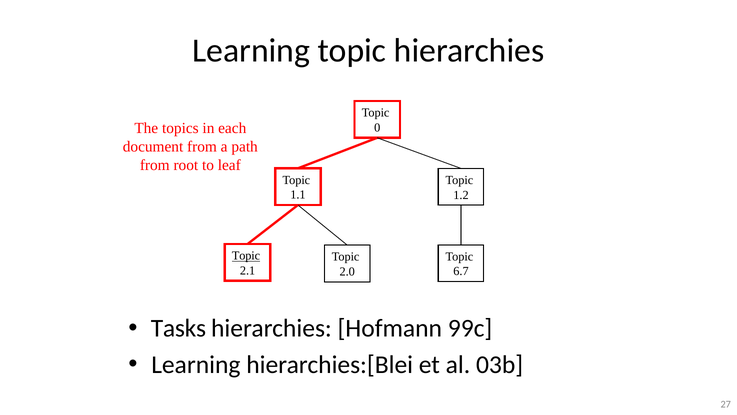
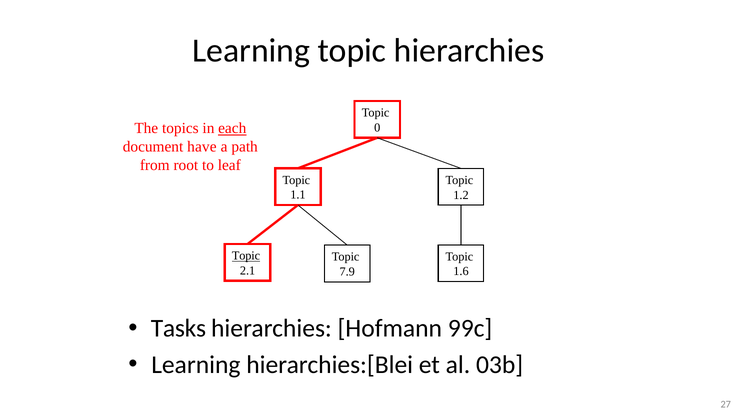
each underline: none -> present
document from: from -> have
6.7: 6.7 -> 1.6
2.0: 2.0 -> 7.9
